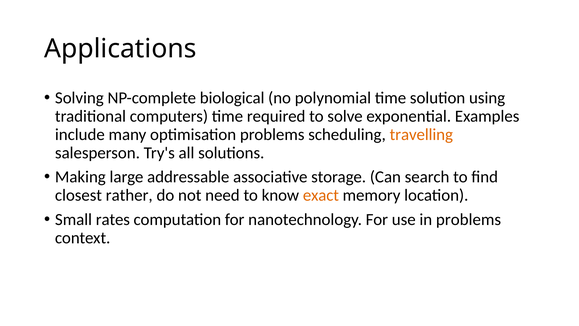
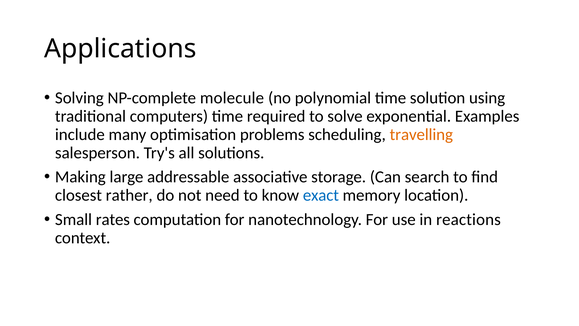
biological: biological -> molecule
exact colour: orange -> blue
in problems: problems -> reactions
